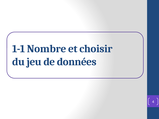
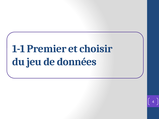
Nombre: Nombre -> Premier
